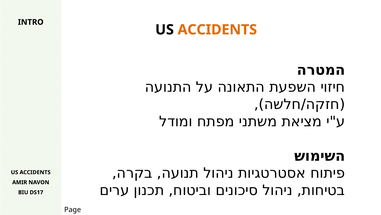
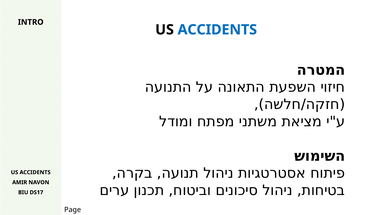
ACCIDENTS at (217, 30) colour: orange -> blue
